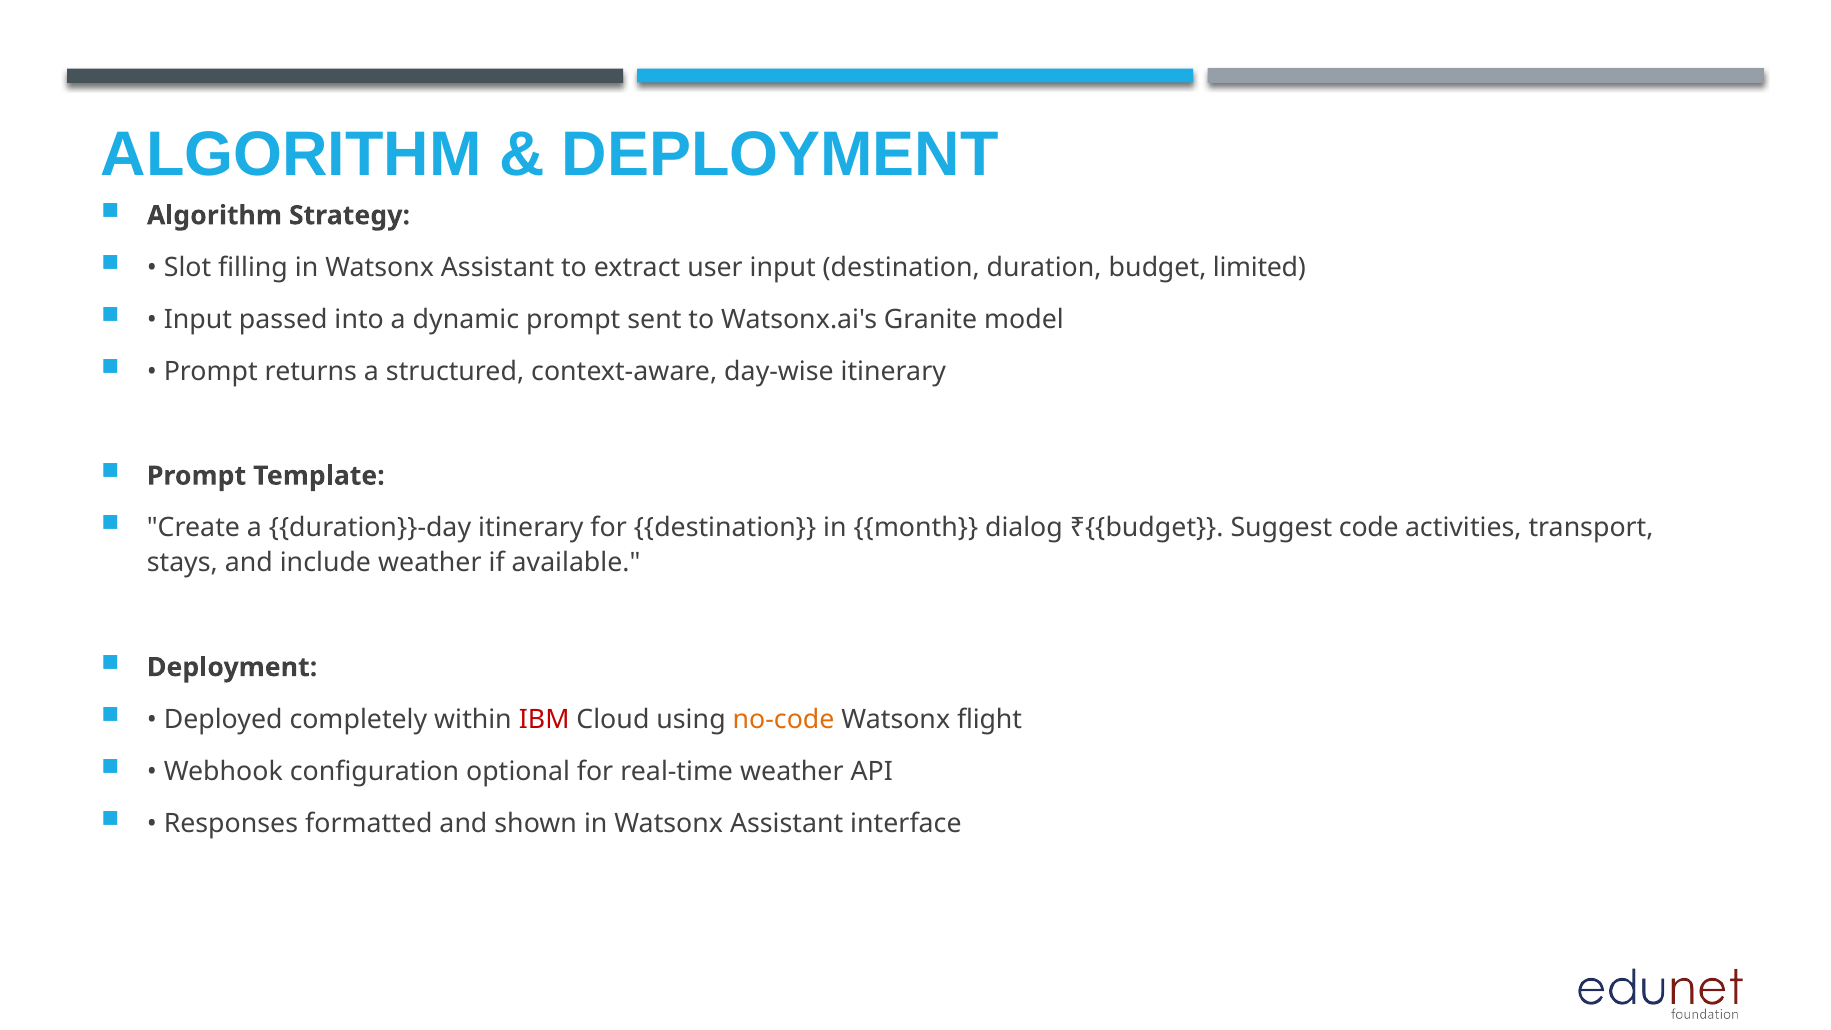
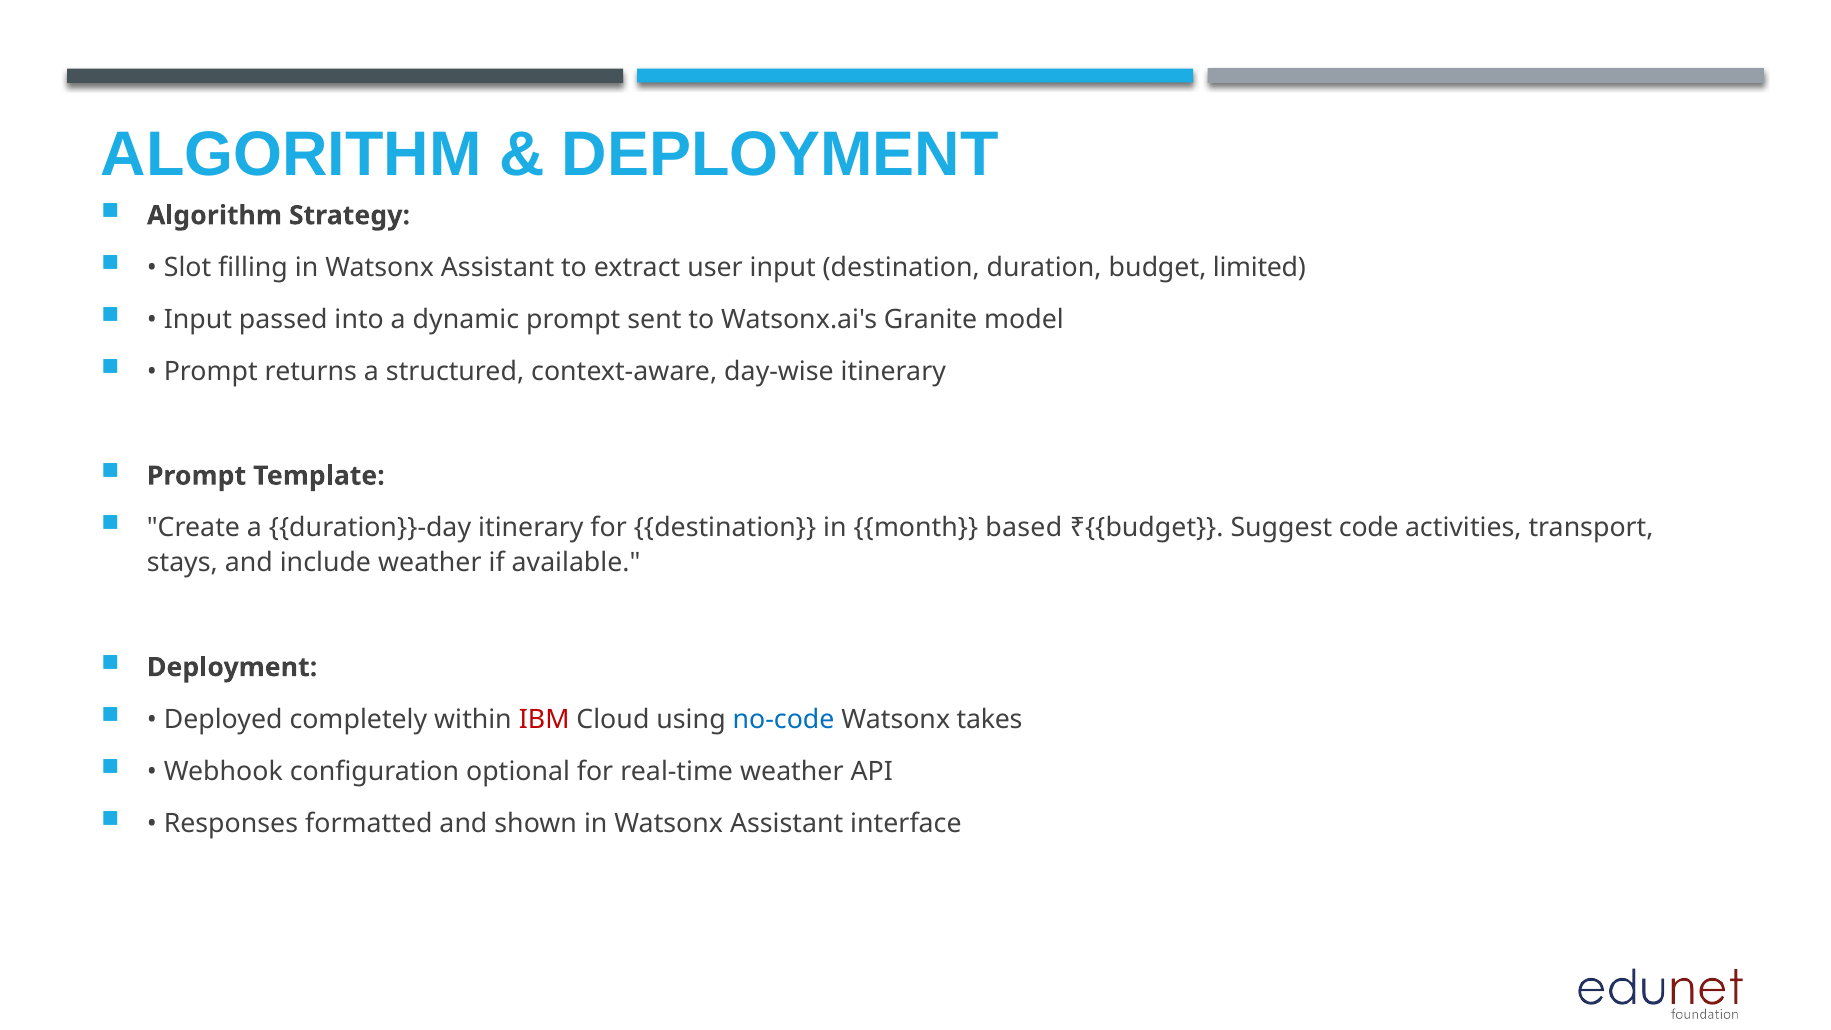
dialog: dialog -> based
no-code colour: orange -> blue
flight: flight -> takes
